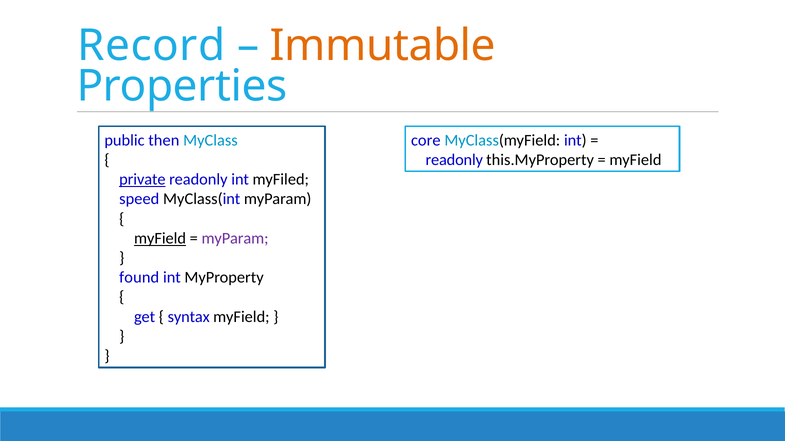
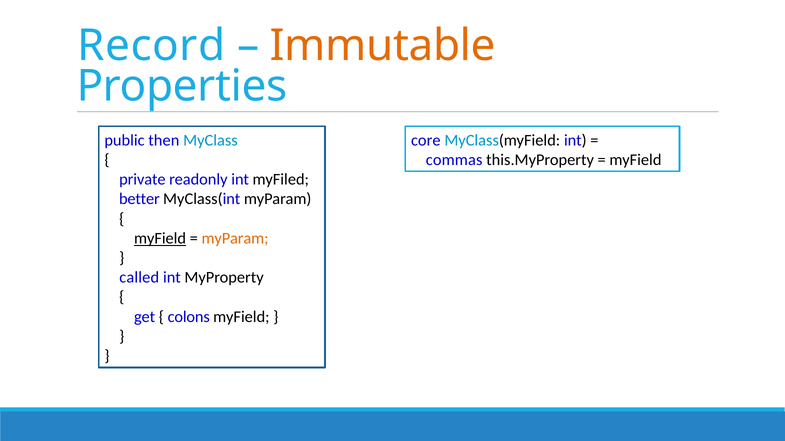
readonly at (454, 160): readonly -> commas
private underline: present -> none
speed: speed -> better
myParam at (235, 239) colour: purple -> orange
found: found -> called
syntax: syntax -> colons
